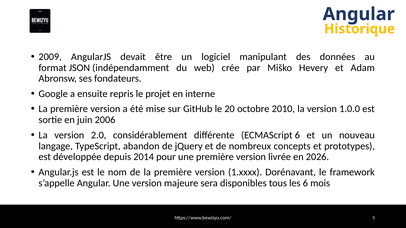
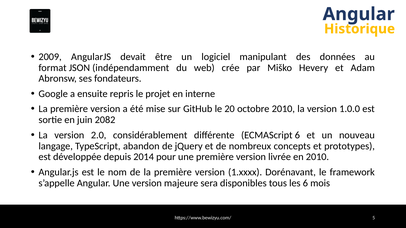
2006: 2006 -> 2082
en 2026: 2026 -> 2010
